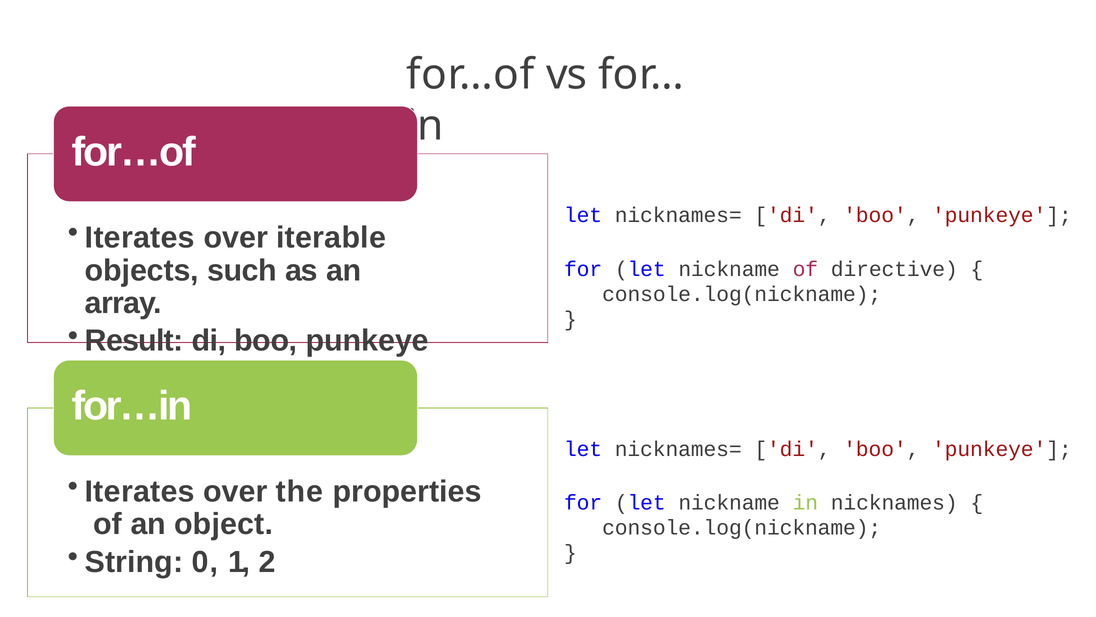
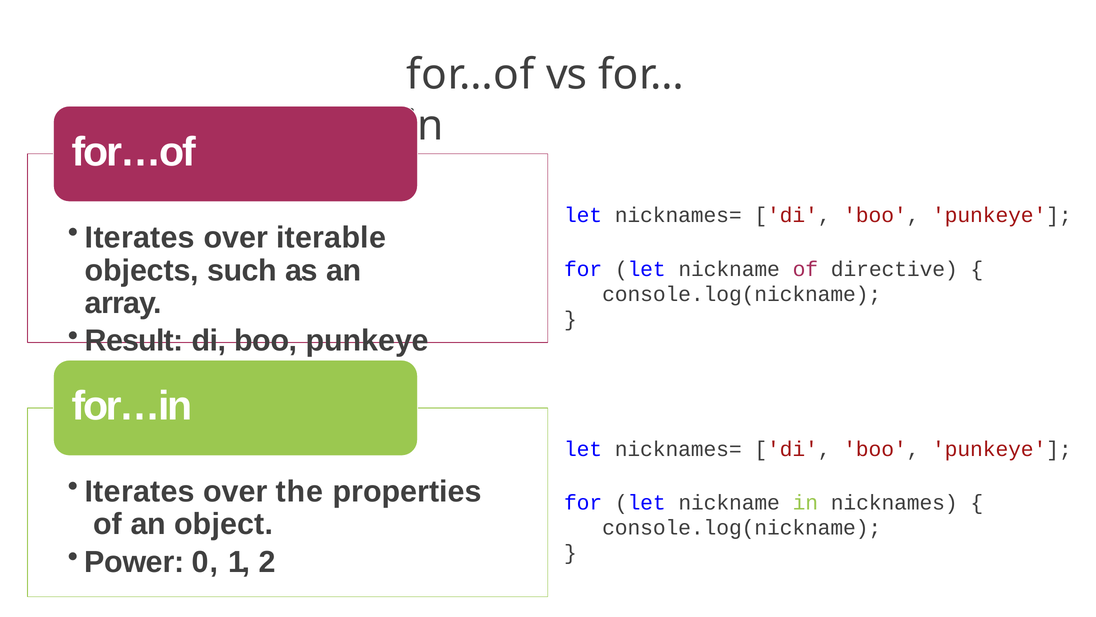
String: String -> Power
